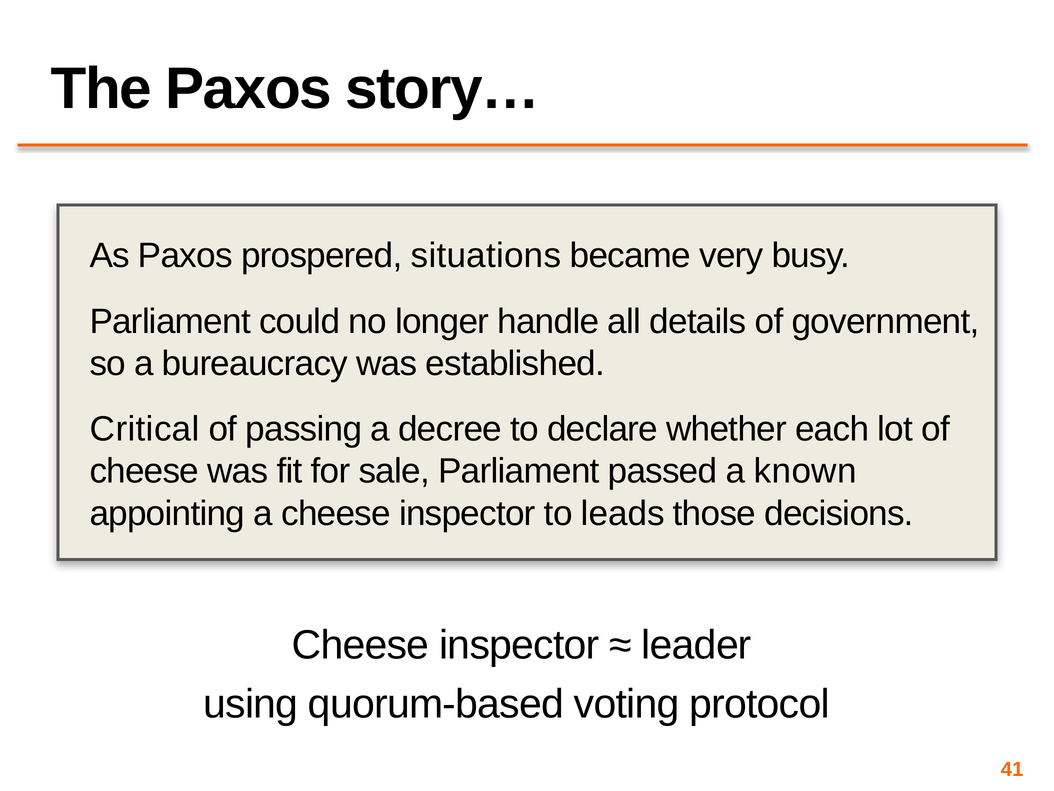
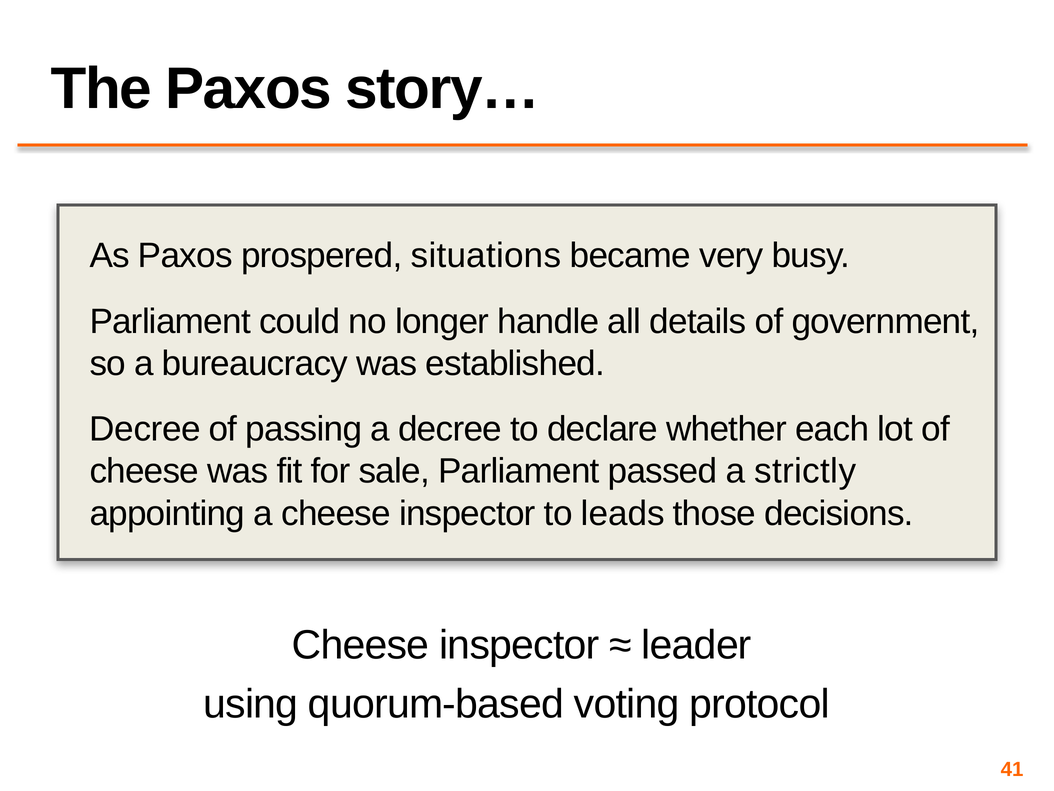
Critical at (145, 429): Critical -> Decree
known: known -> strictly
